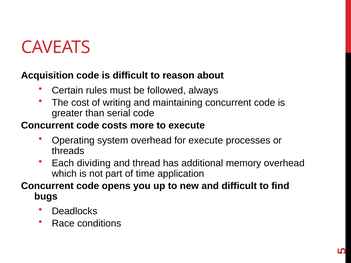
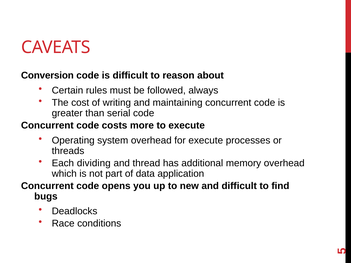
Acquisition: Acquisition -> Conversion
time: time -> data
